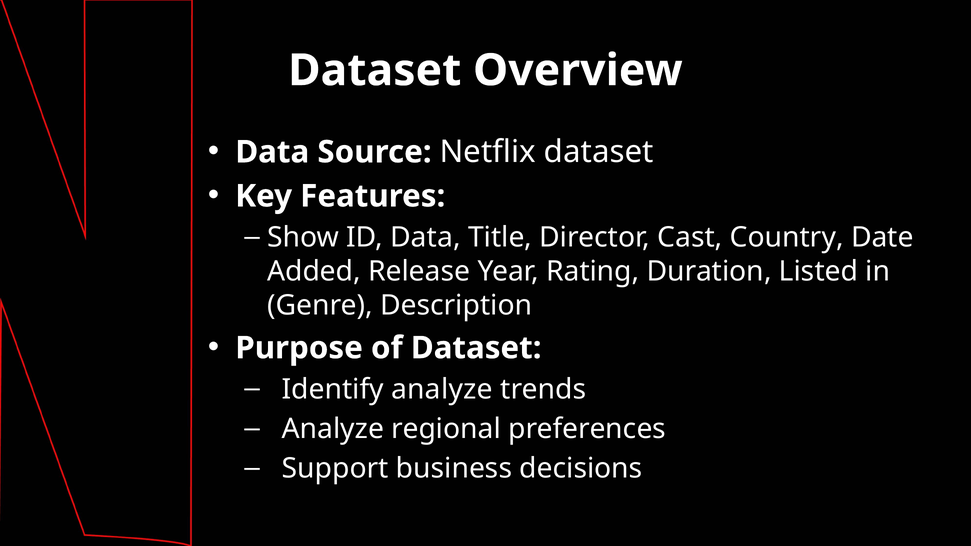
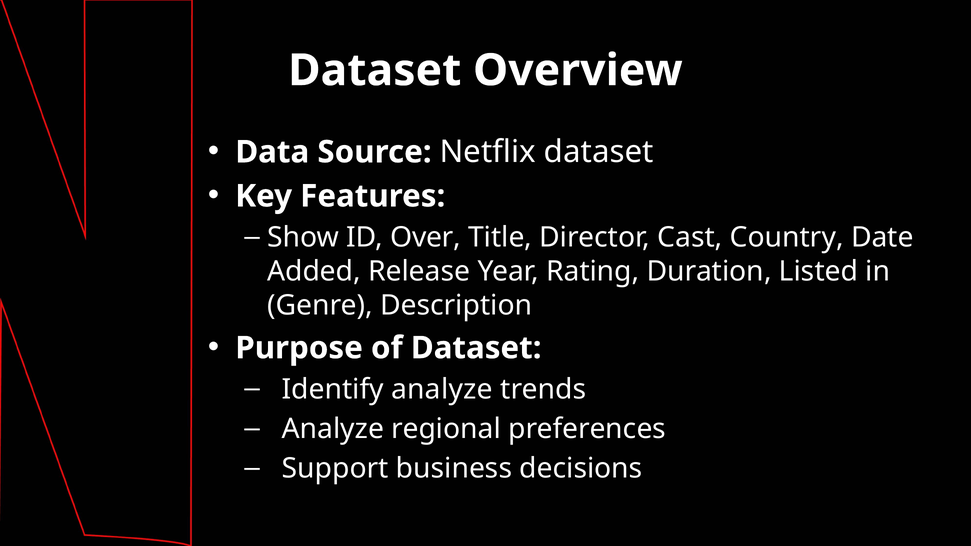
ID Data: Data -> Over
